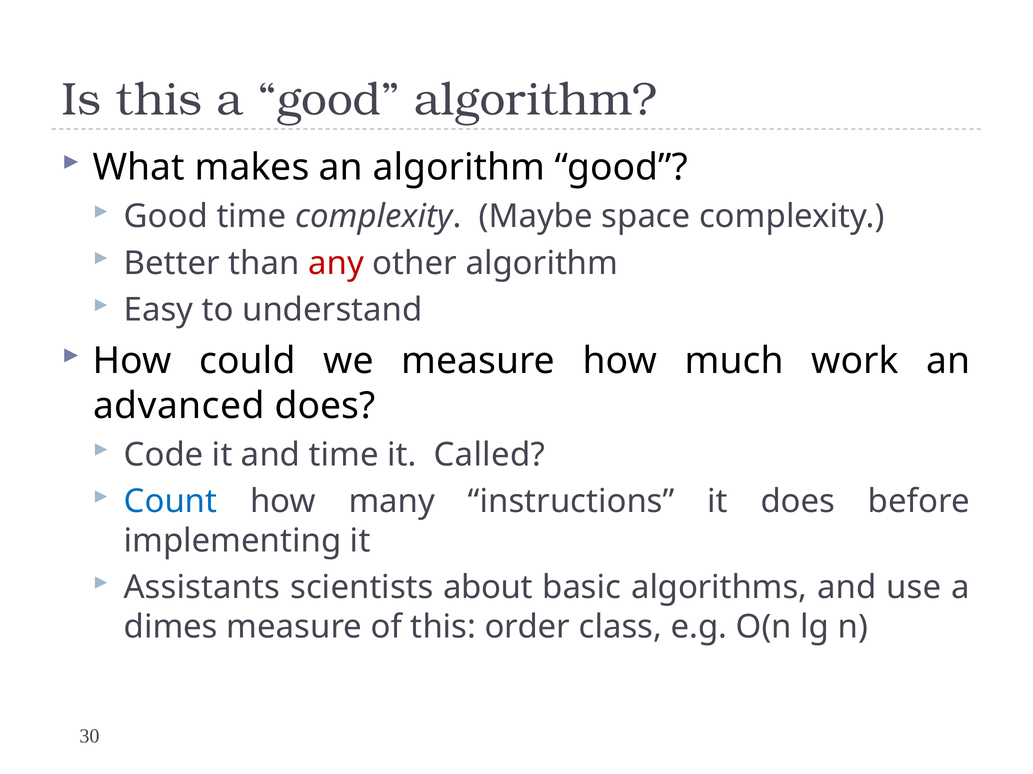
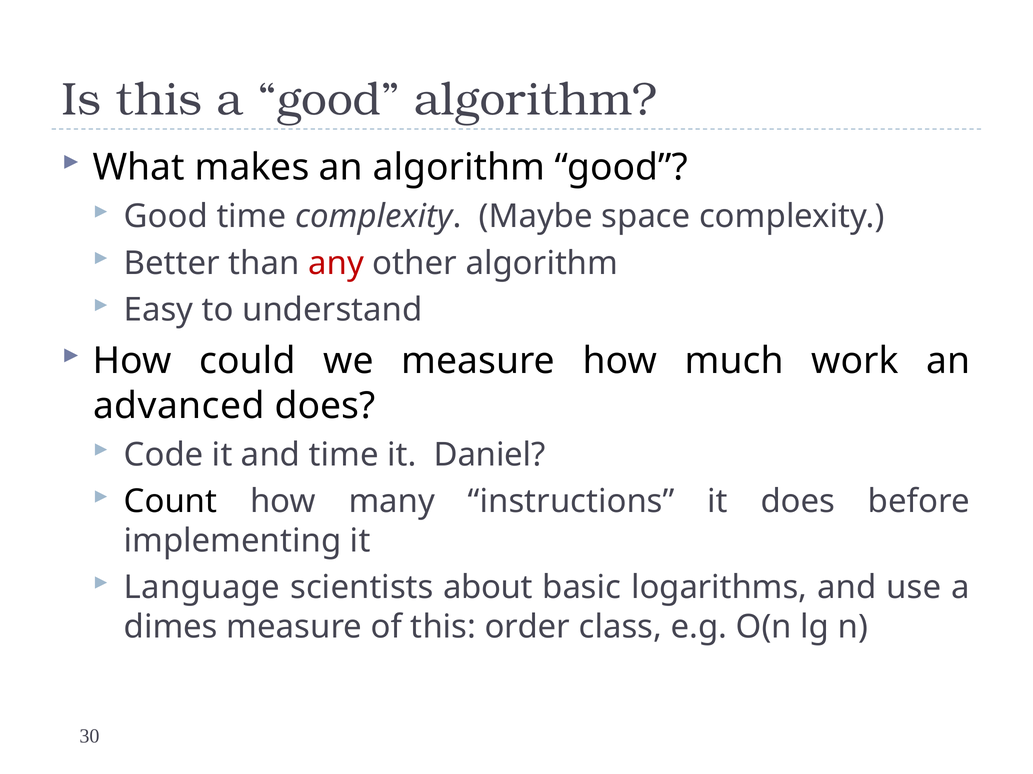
Called: Called -> Daniel
Count colour: blue -> black
Assistants: Assistants -> Language
algorithms: algorithms -> logarithms
